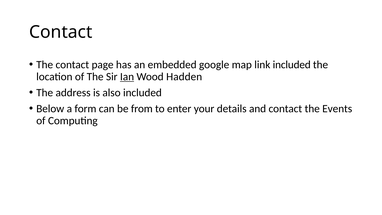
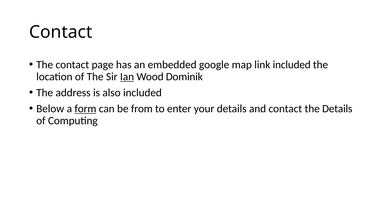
Hadden: Hadden -> Dominik
form underline: none -> present
the Events: Events -> Details
